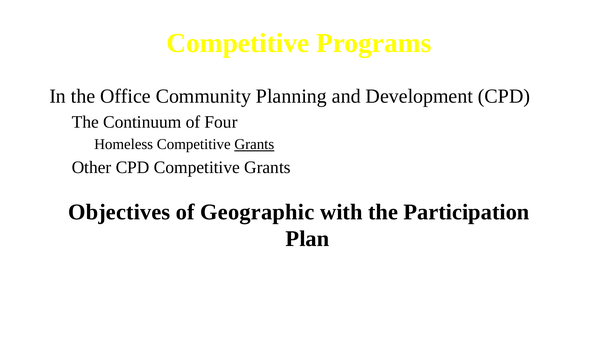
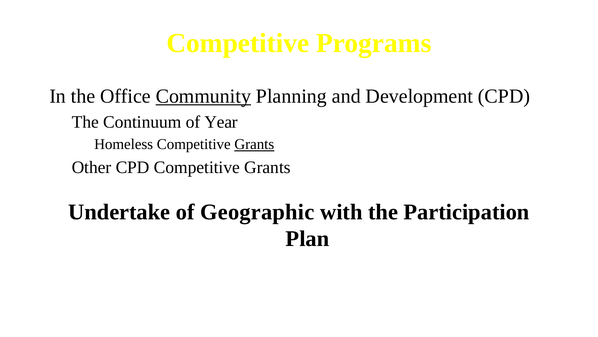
Community underline: none -> present
Four: Four -> Year
Objectives: Objectives -> Undertake
